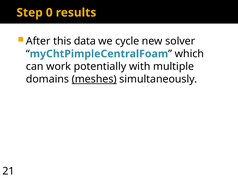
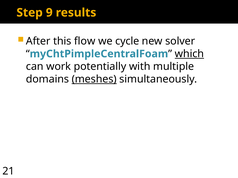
0: 0 -> 9
data: data -> flow
which underline: none -> present
